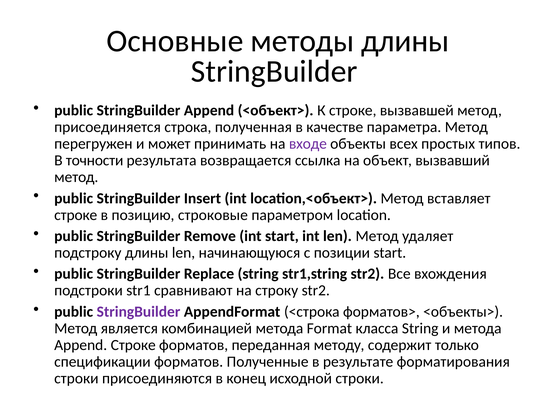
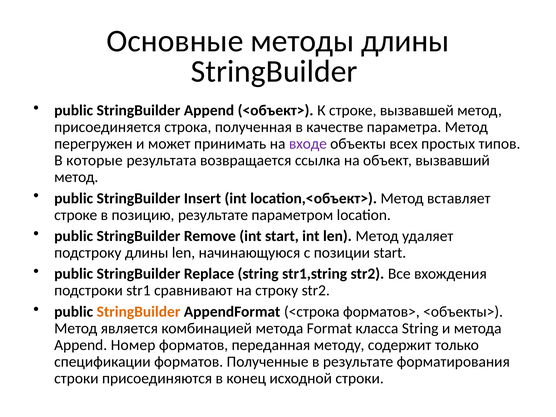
точности: точности -> которые
позицию строковые: строковые -> результате
StringBuilder at (138, 312) colour: purple -> orange
Append Строке: Строке -> Номер
